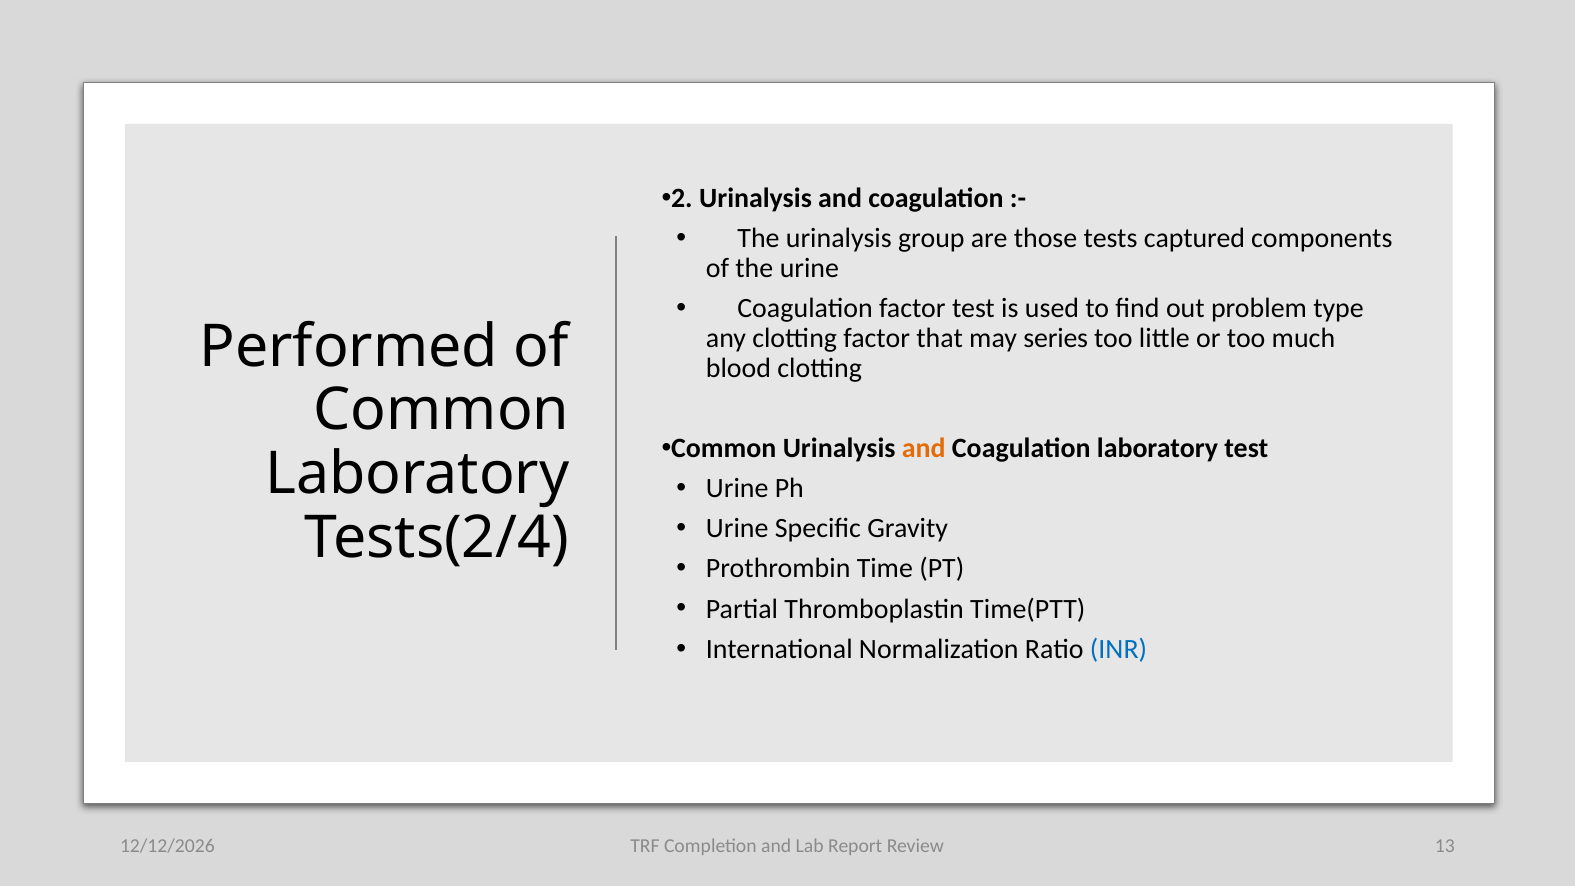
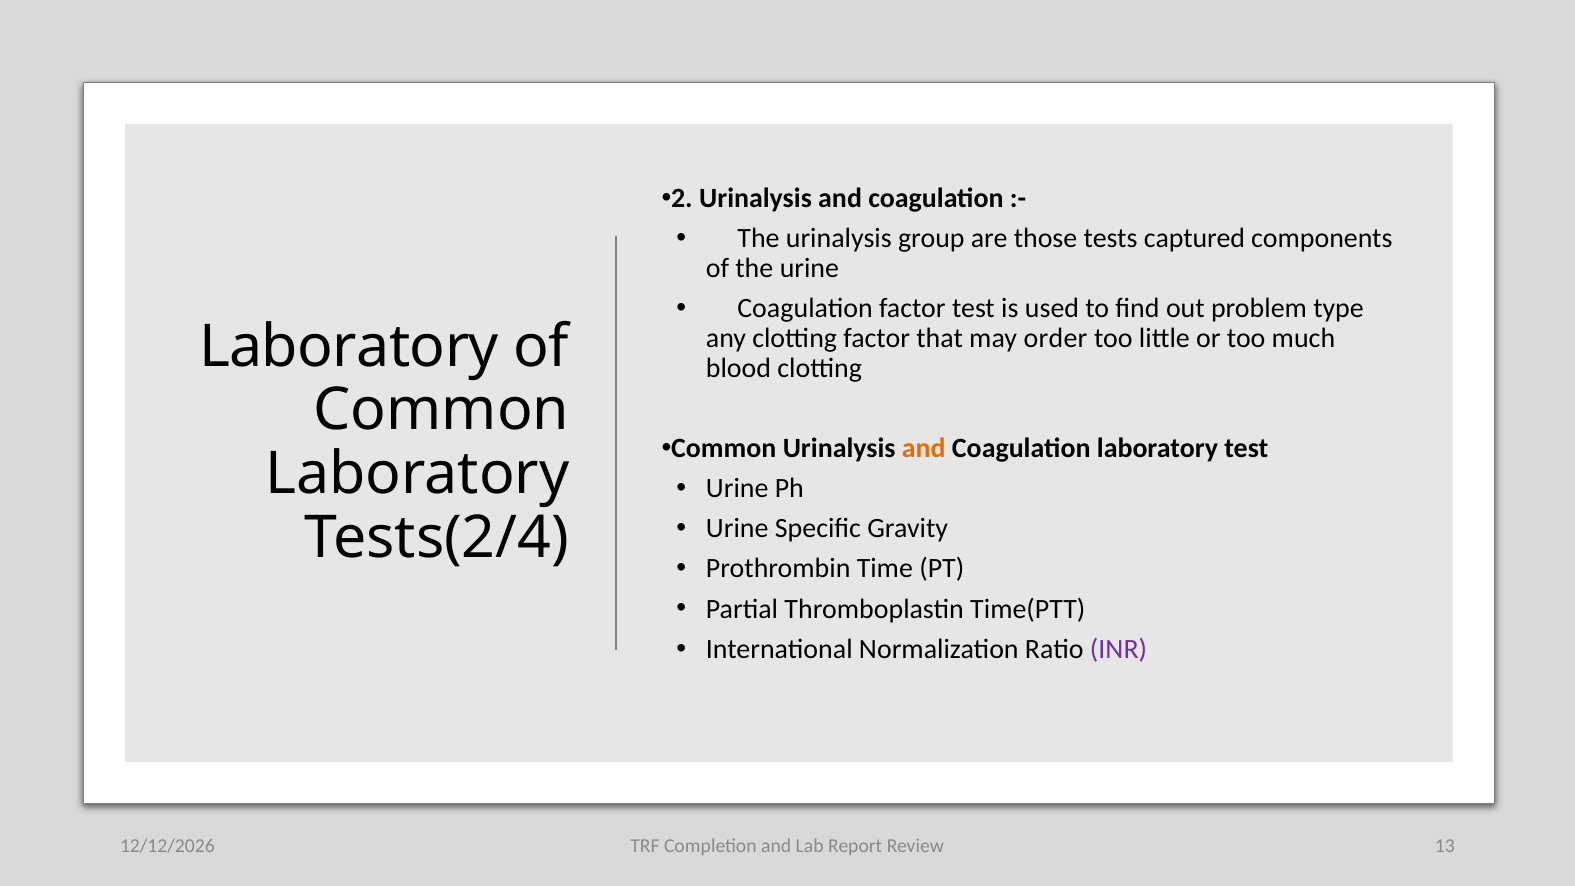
series: series -> order
Performed at (349, 347): Performed -> Laboratory
INR colour: blue -> purple
